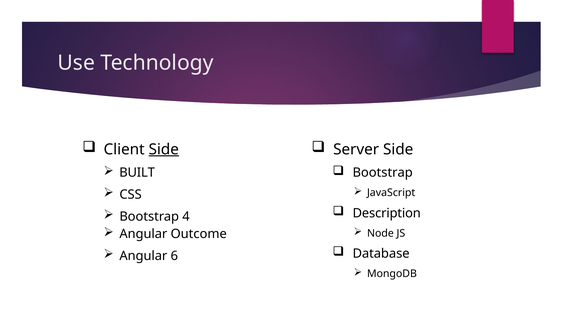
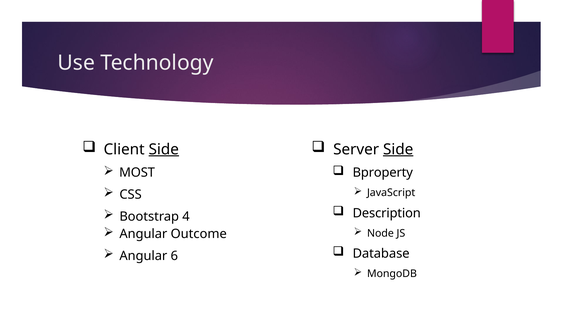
Side at (398, 149) underline: none -> present
BUILT: BUILT -> MOST
Bootstrap at (383, 173): Bootstrap -> Bproperty
